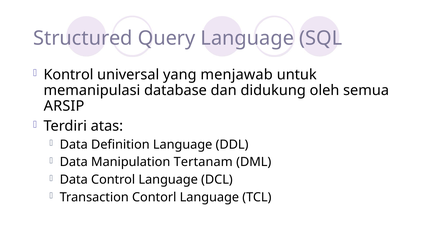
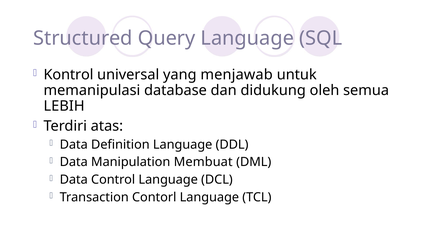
ARSIP: ARSIP -> LEBIH
Tertanam: Tertanam -> Membuat
